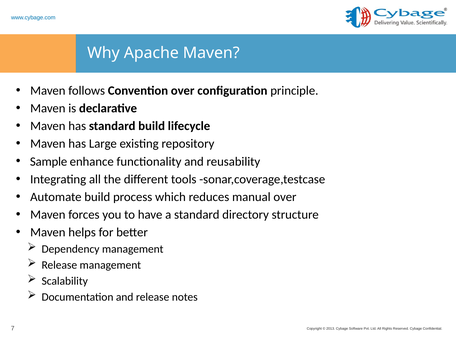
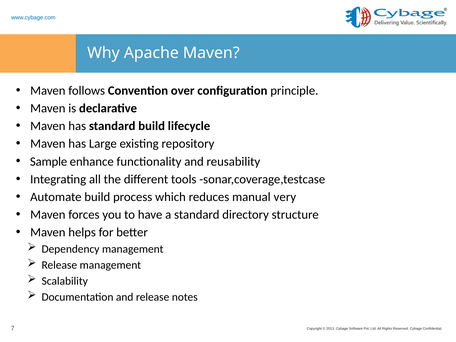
manual over: over -> very
